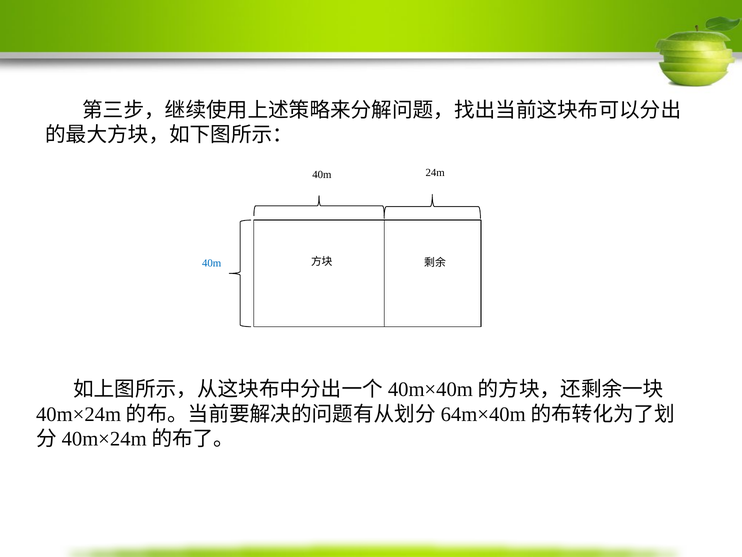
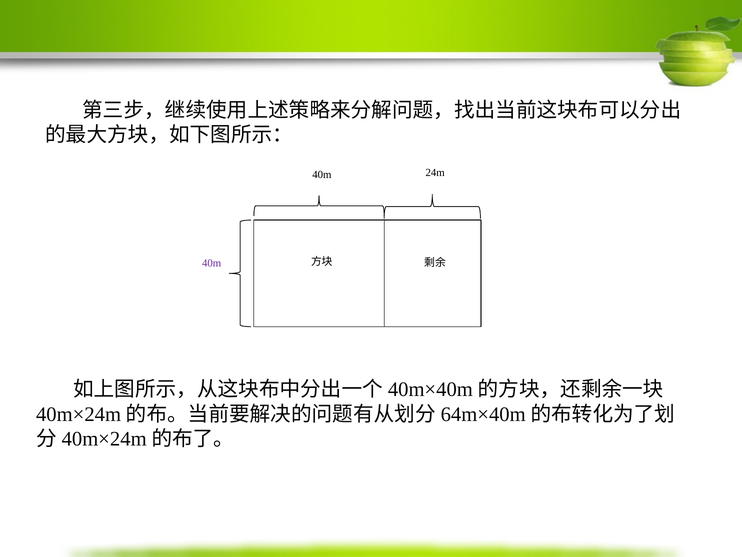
40m at (212, 263) colour: blue -> purple
